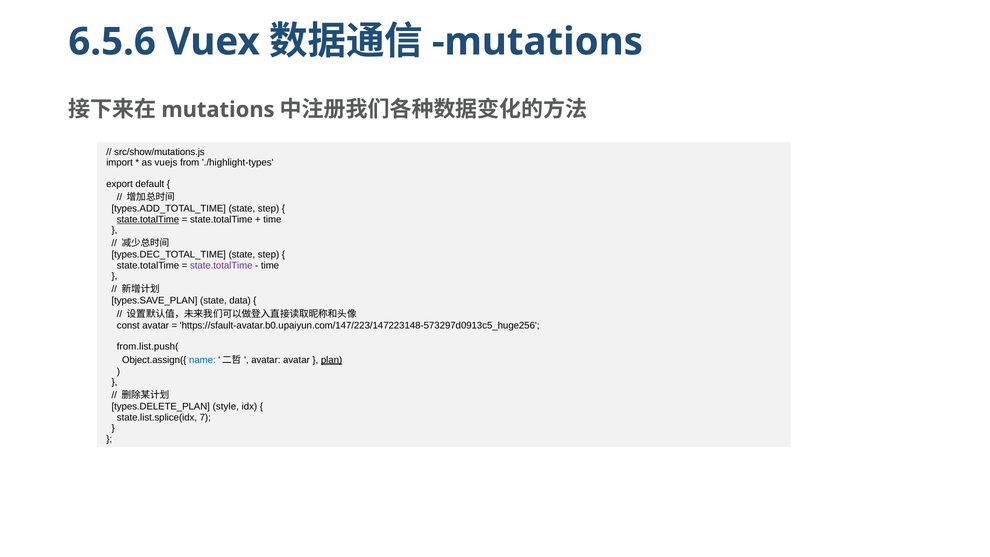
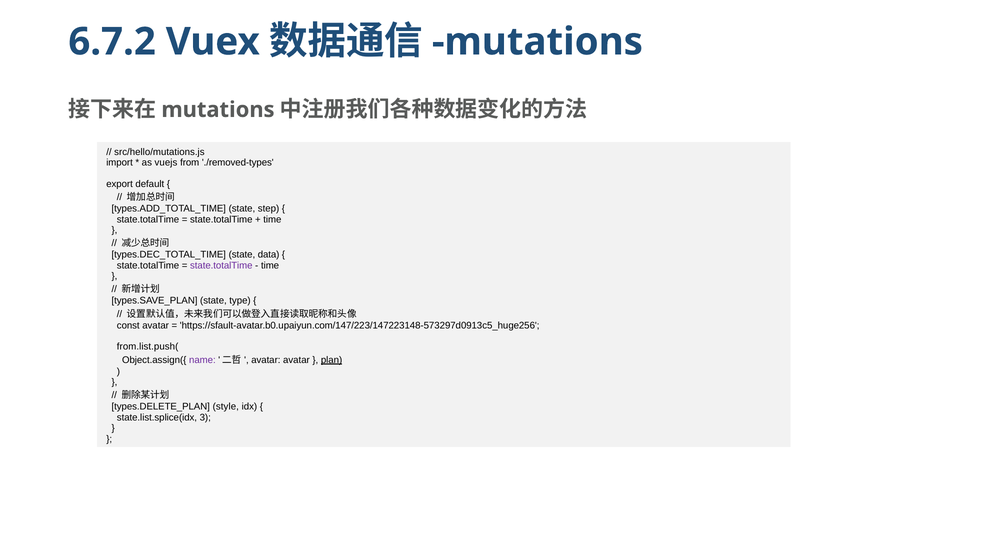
6.5.6: 6.5.6 -> 6.7.2
src/show/mutations.js: src/show/mutations.js -> src/hello/mutations.js
./highlight-types: ./highlight-types -> ./removed-types
state.totalTime at (148, 219) underline: present -> none
step at (269, 255): step -> data
data: data -> type
name colour: blue -> purple
7: 7 -> 3
